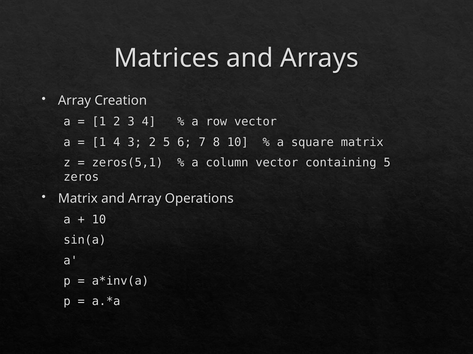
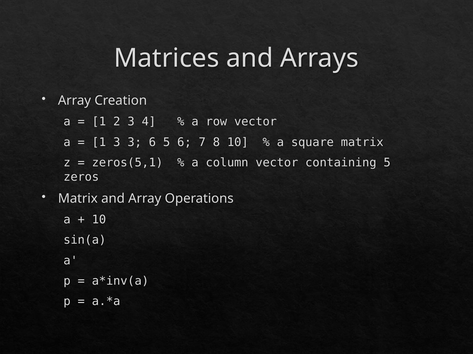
1 4: 4 -> 3
3 2: 2 -> 6
